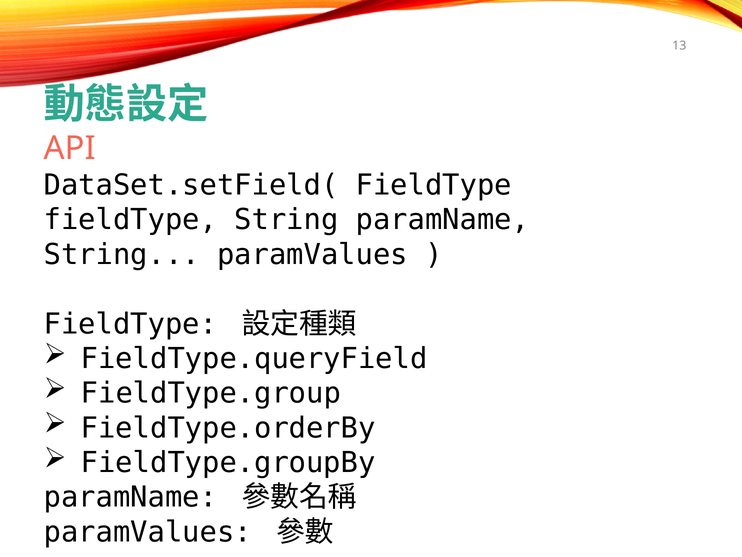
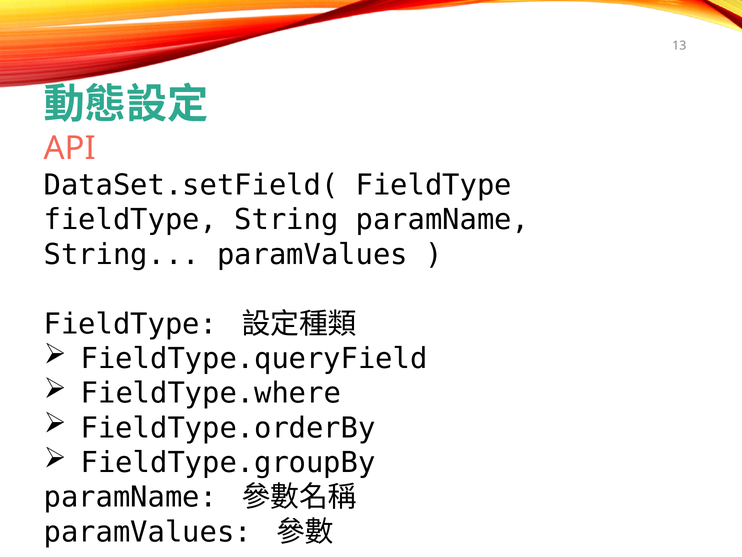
FieldType.group: FieldType.group -> FieldType.where
